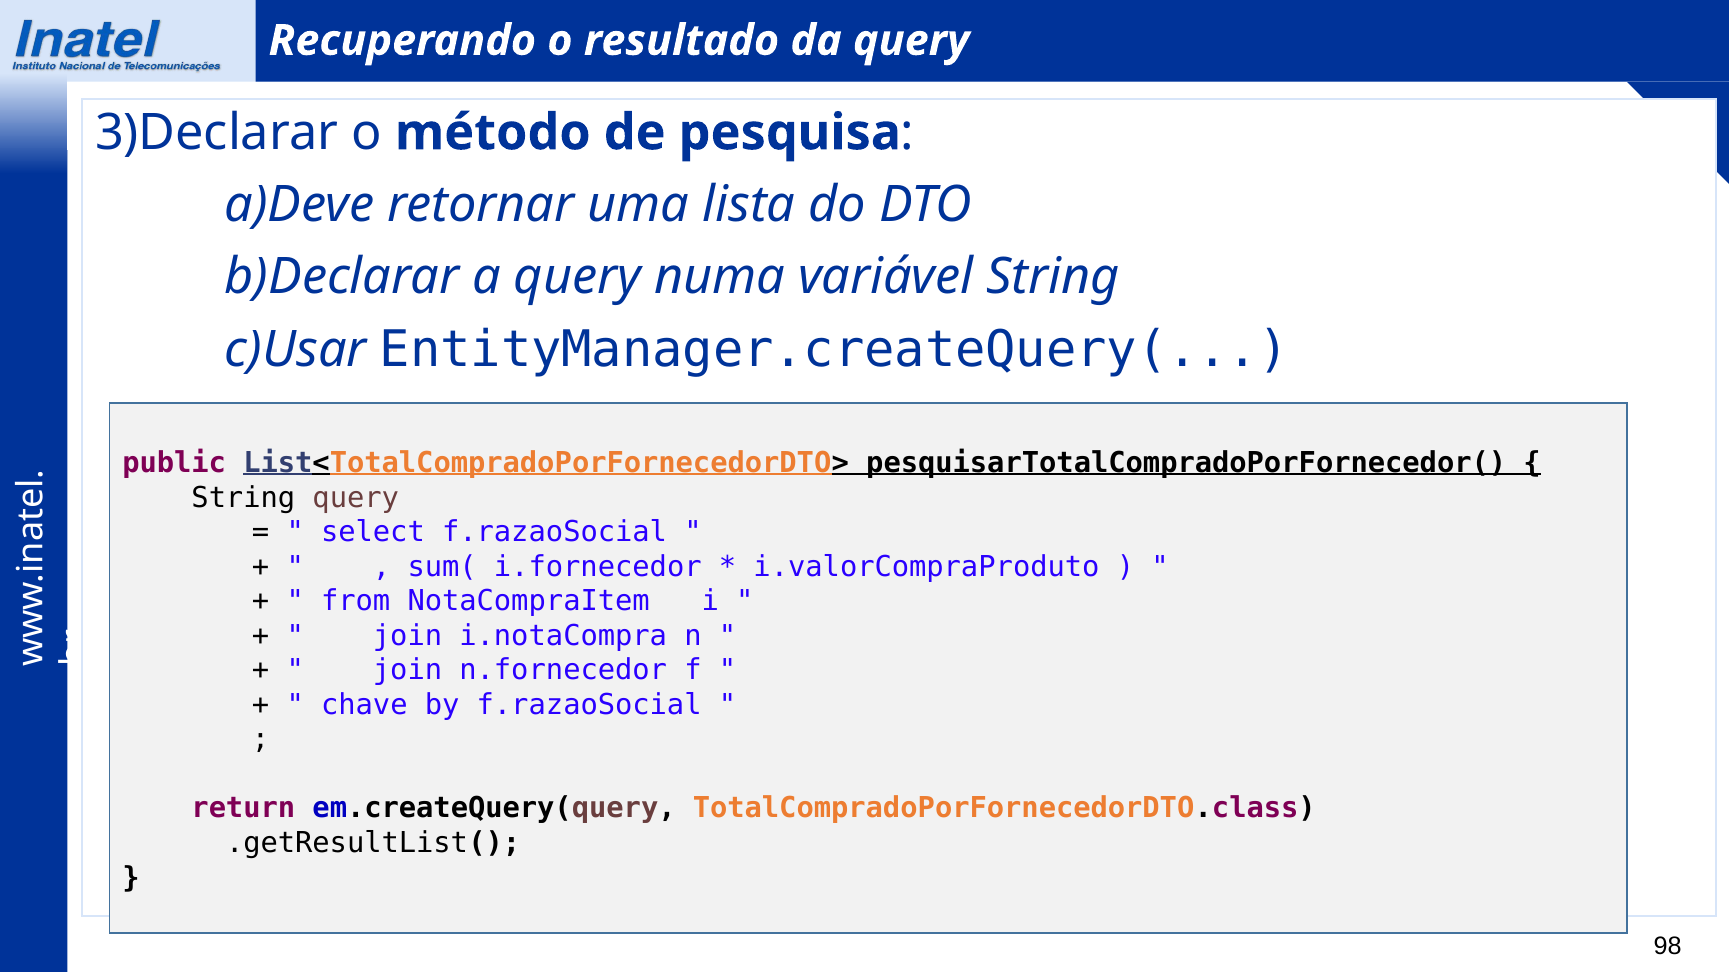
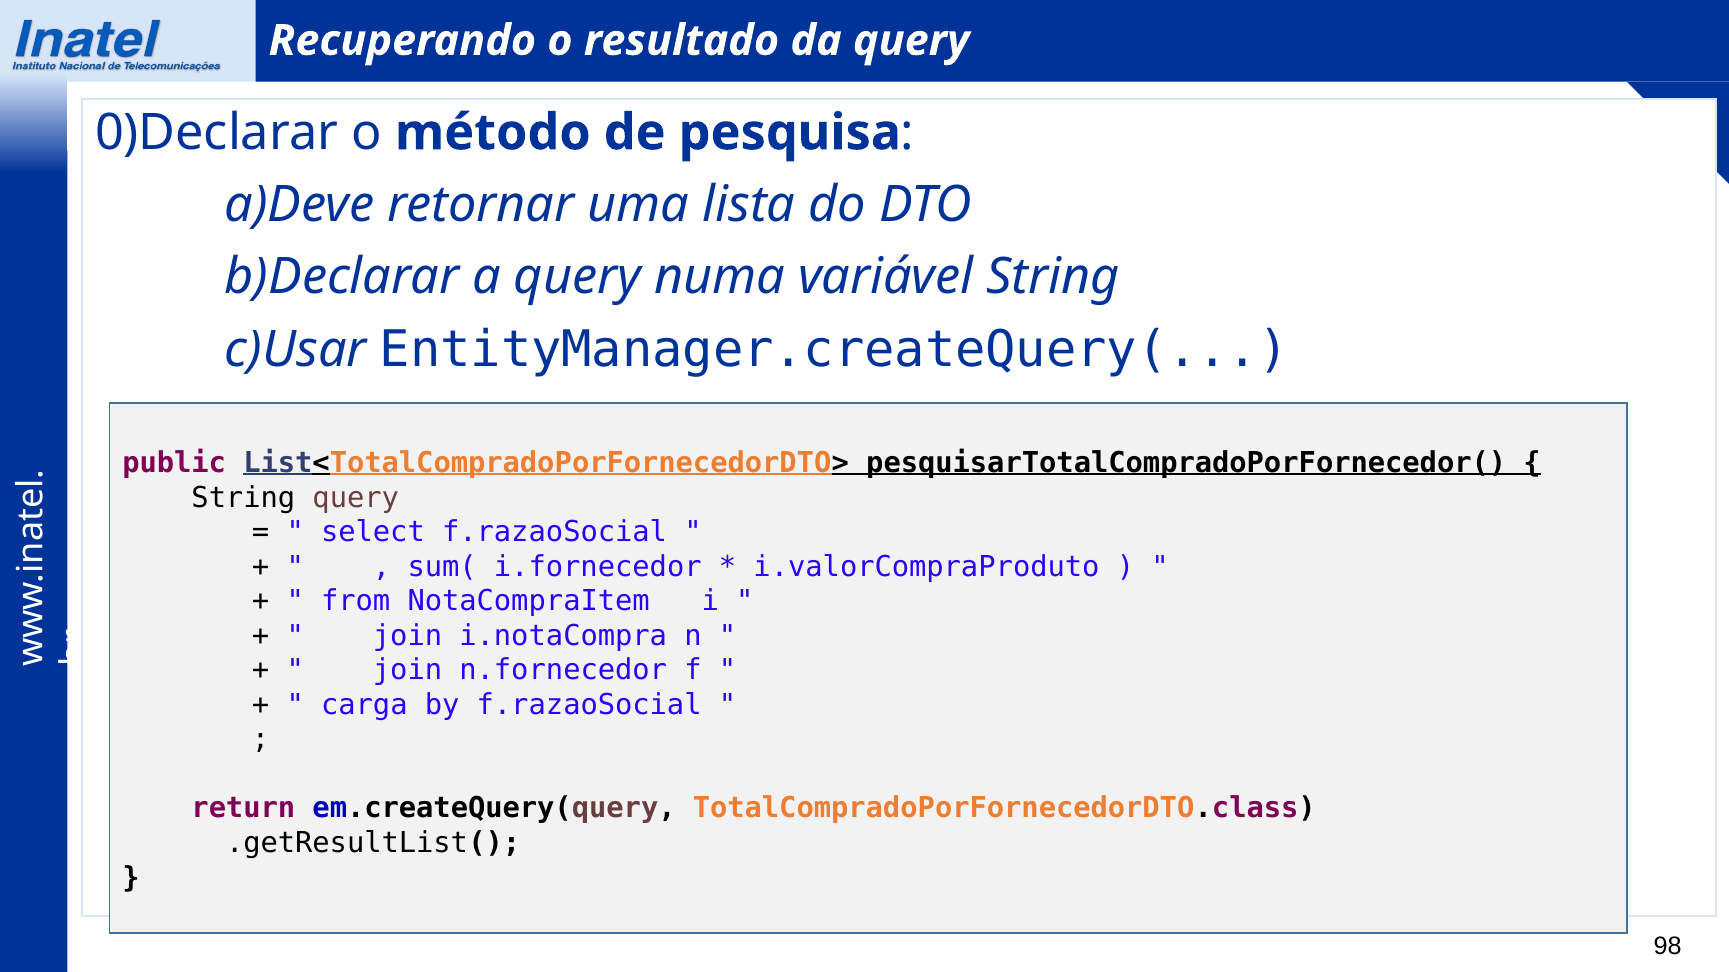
3)Declarar: 3)Declarar -> 0)Declarar
chave: chave -> carga
